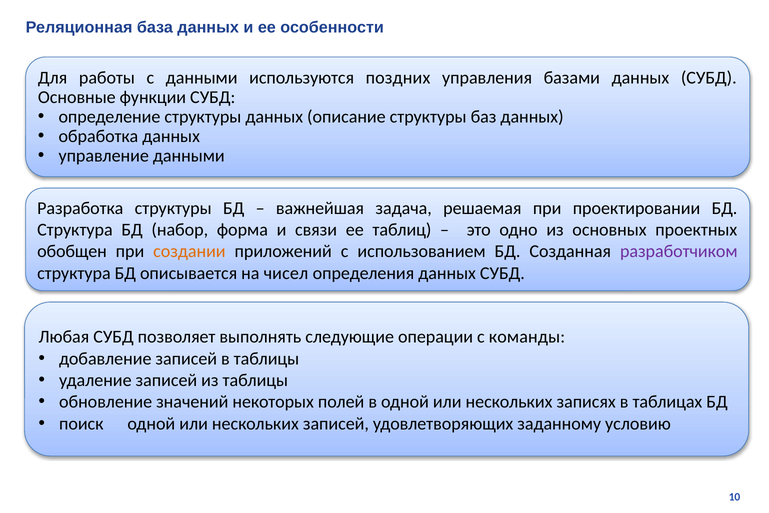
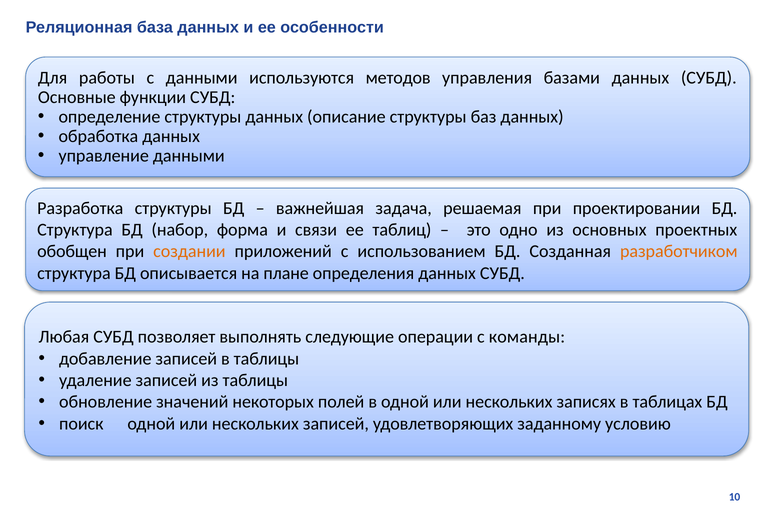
поздних: поздних -> методов
разработчиком colour: purple -> orange
чисел: чисел -> плане
